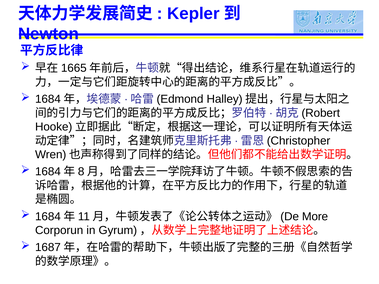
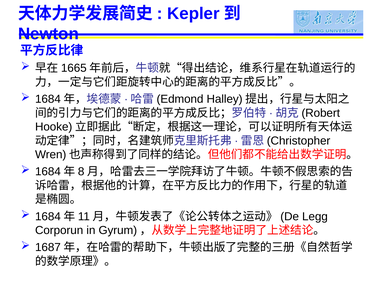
More: More -> Legg
